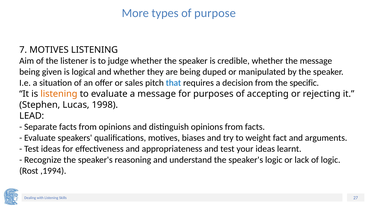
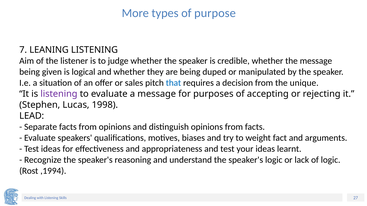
7 MOTIVES: MOTIVES -> LEANING
specific: specific -> unique
listening at (59, 94) colour: orange -> purple
